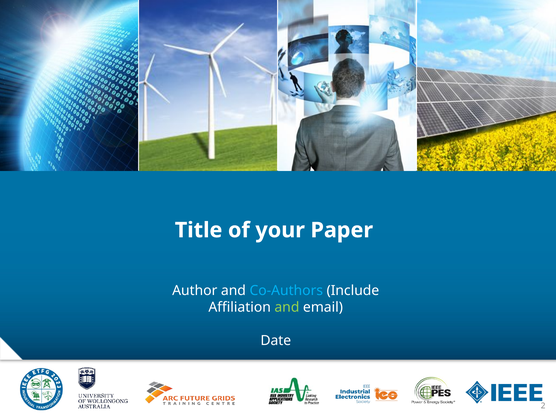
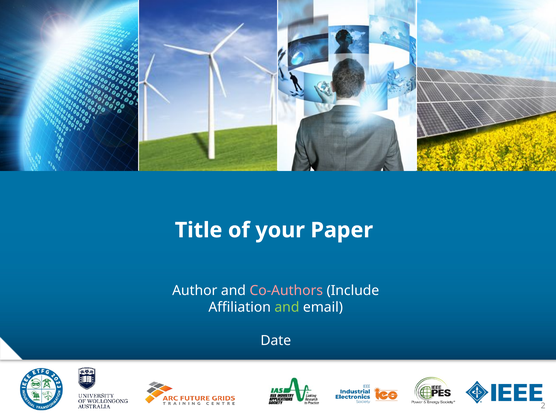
Co-Authors colour: light blue -> pink
